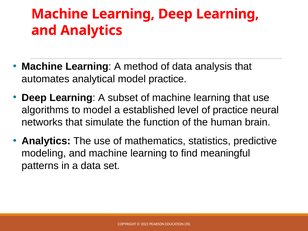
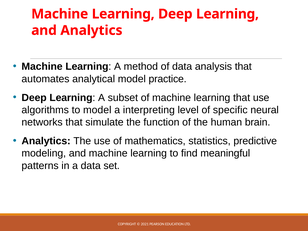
established: established -> interpreting
of practice: practice -> specific
